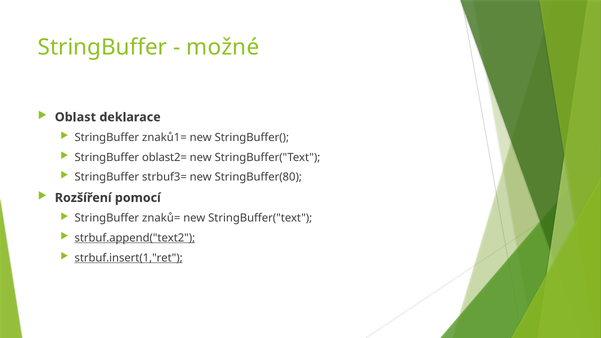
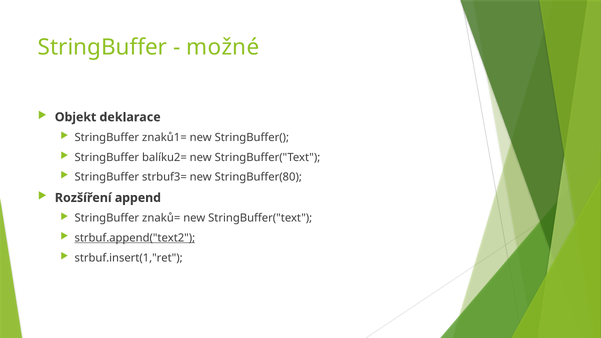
Oblast: Oblast -> Objekt
oblast2=: oblast2= -> balíku2=
pomocí: pomocí -> append
strbuf.insert(1,"ret underline: present -> none
